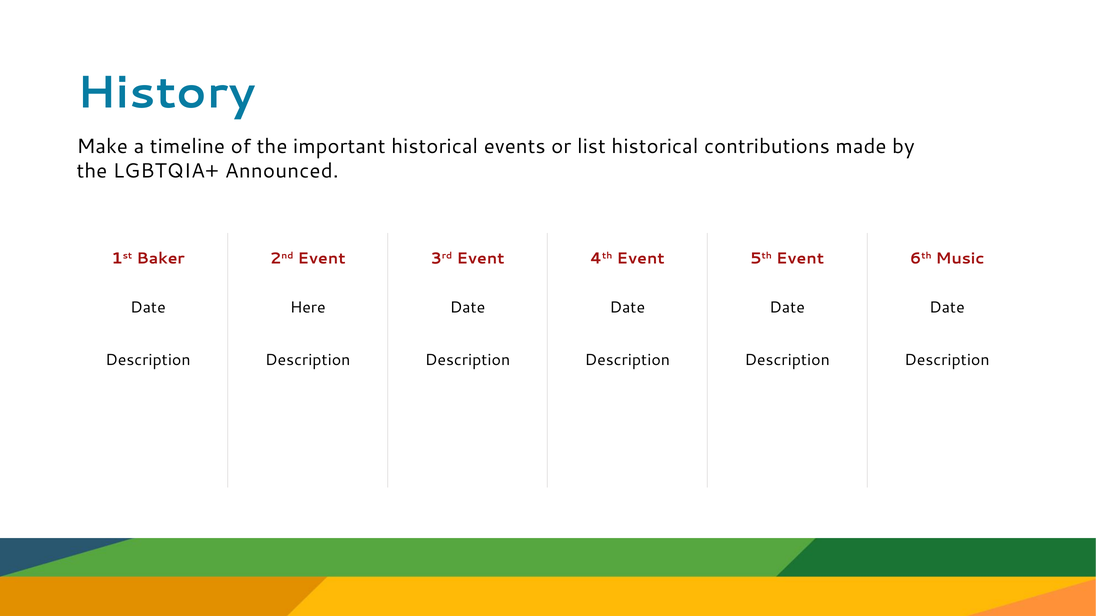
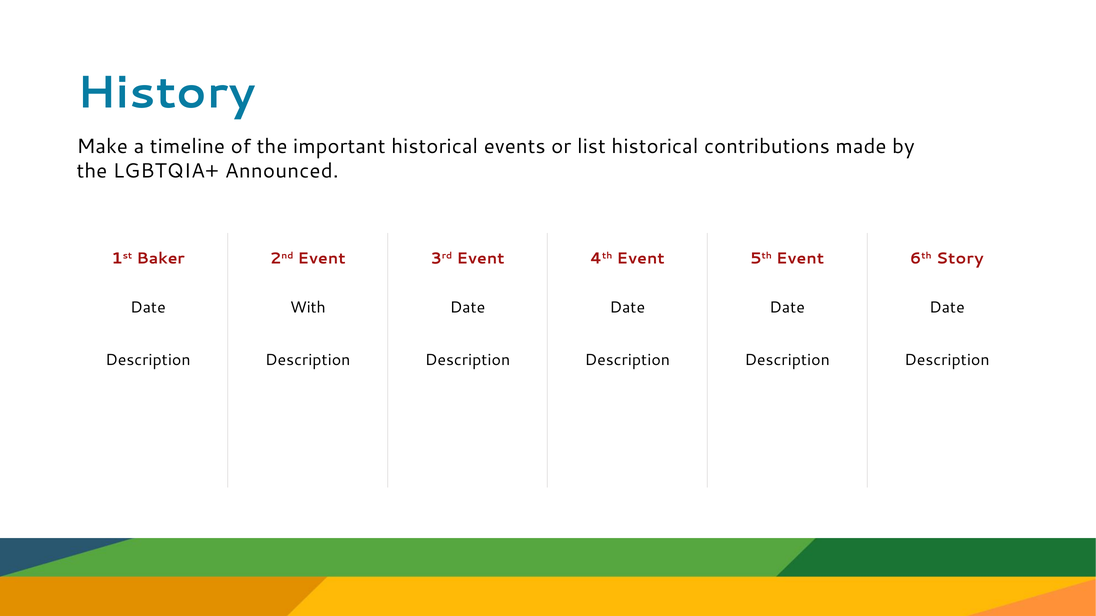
Music: Music -> Story
Here: Here -> With
